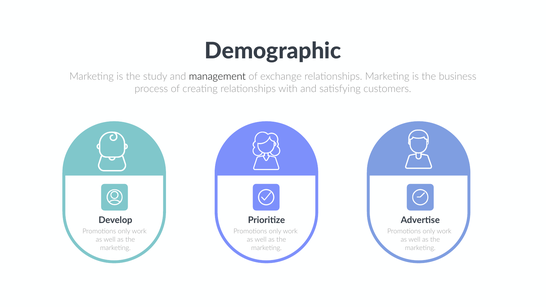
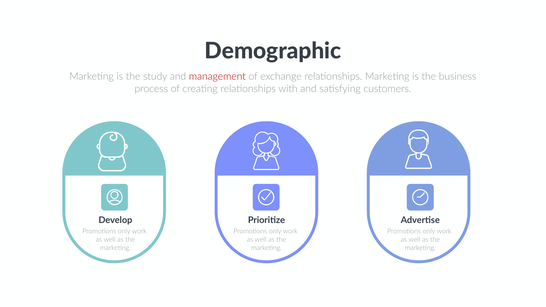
management colour: black -> red
